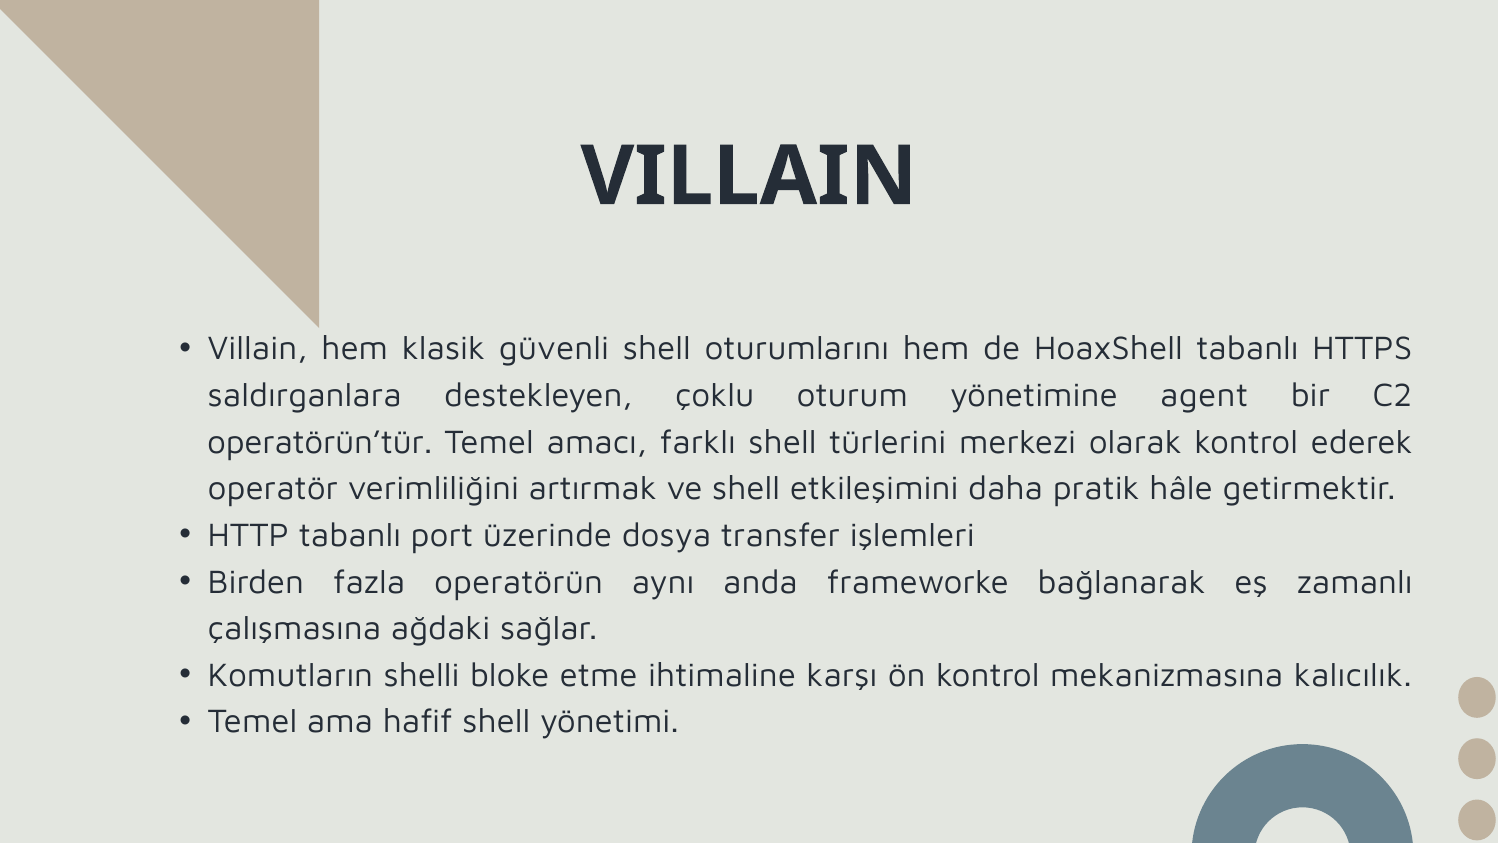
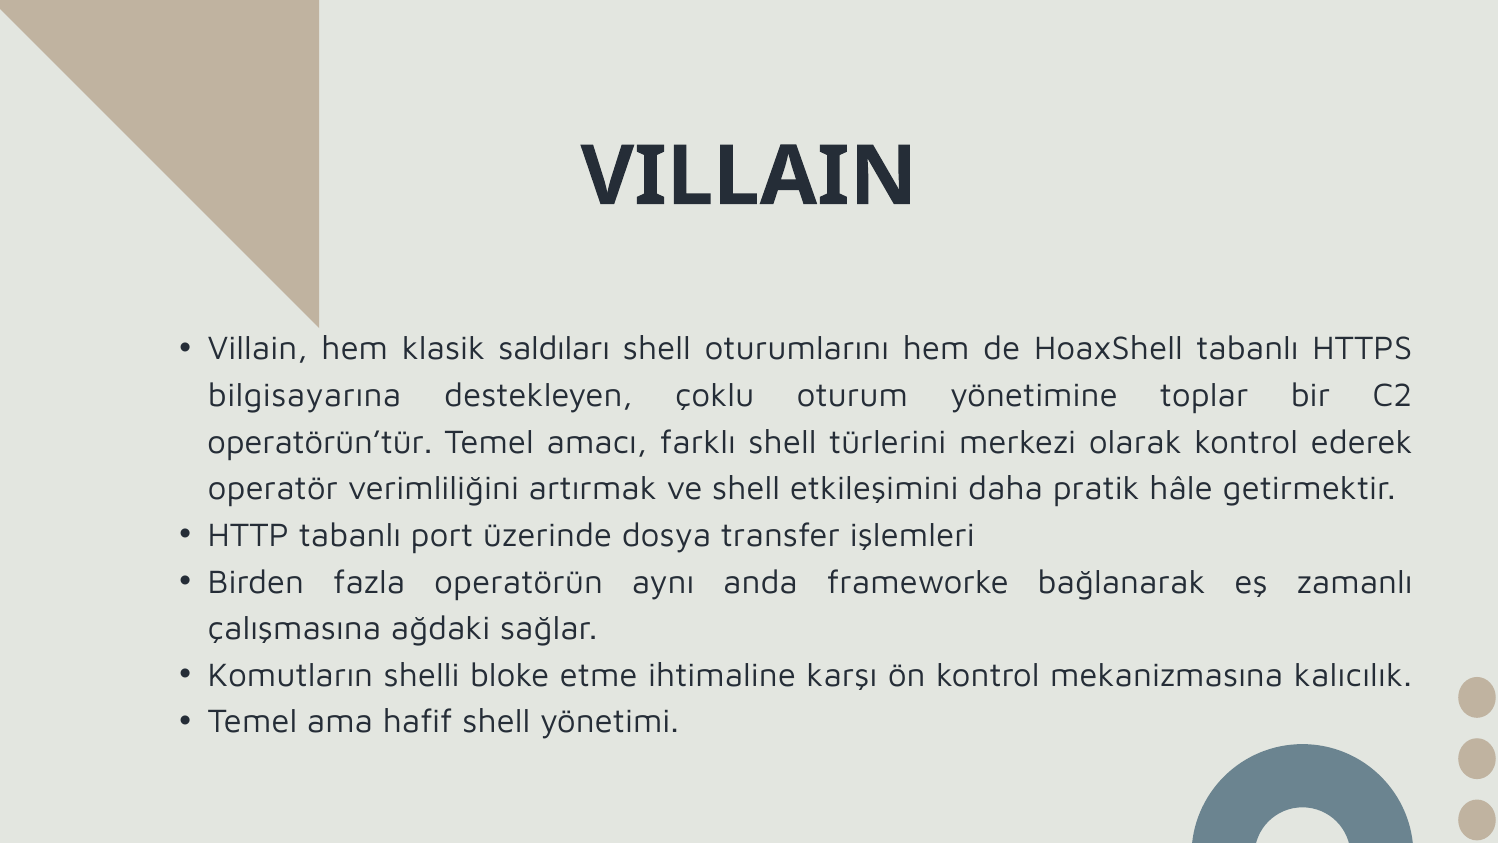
güvenli: güvenli -> saldıları
saldırganlara: saldırganlara -> bilgisayarına
agent: agent -> toplar
